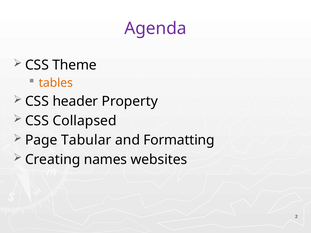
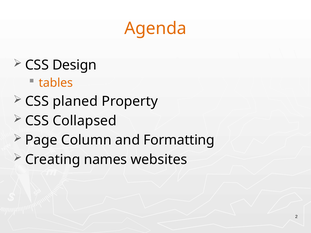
Agenda colour: purple -> orange
Theme: Theme -> Design
header: header -> planed
Tabular: Tabular -> Column
